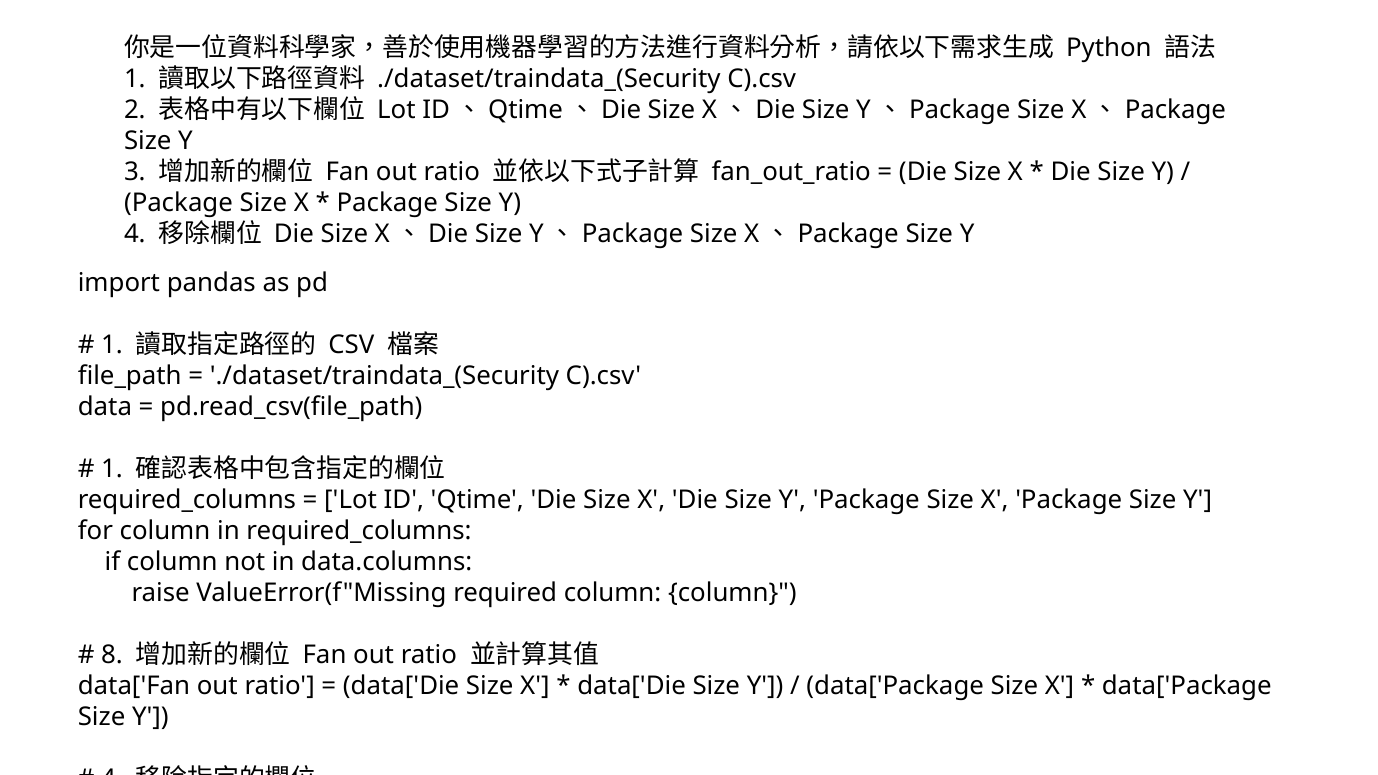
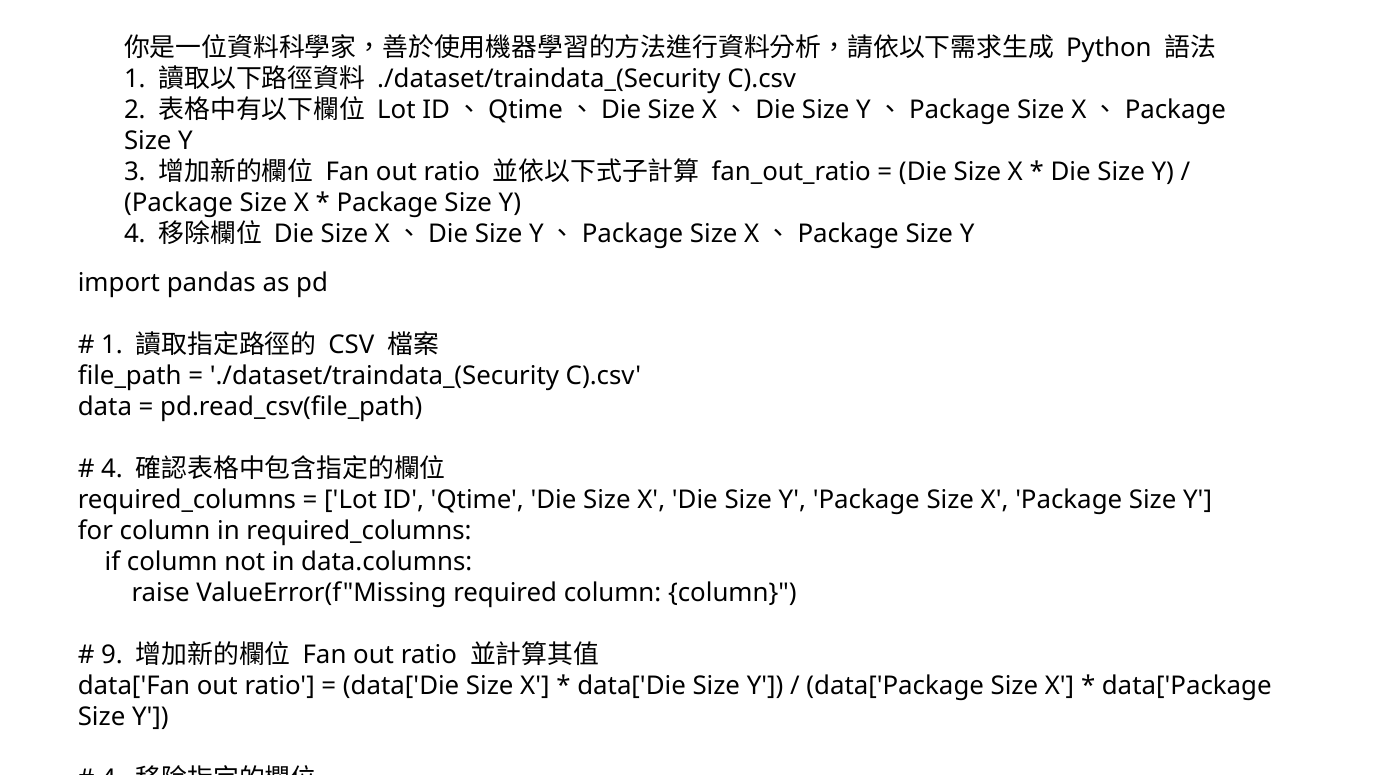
1 at (112, 469): 1 -> 4
8: 8 -> 9
